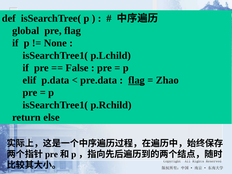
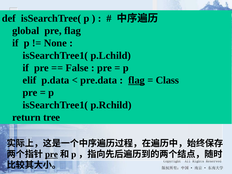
Zhao: Zhao -> Class
else: else -> tree
pre at (51, 154) underline: none -> present
